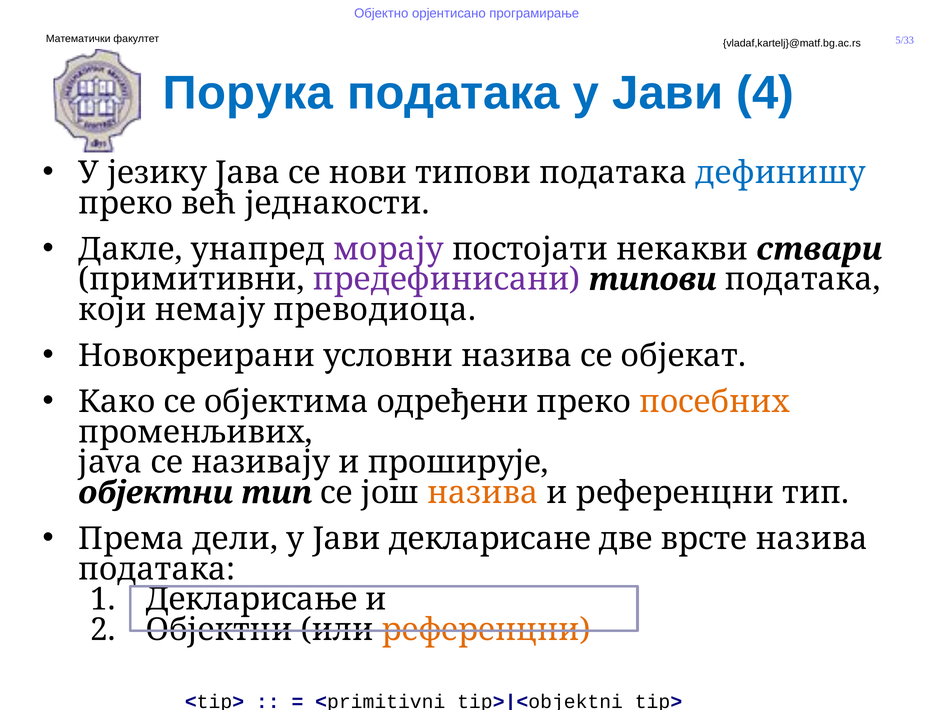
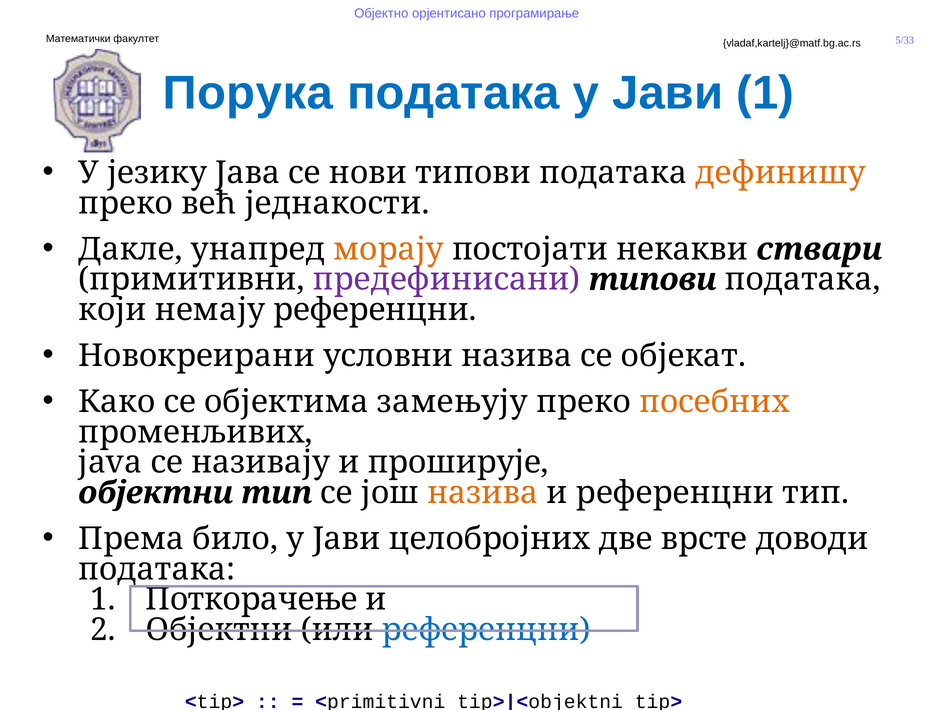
Јави 4: 4 -> 1
дефинишу colour: blue -> orange
морају colour: purple -> orange
немају преводиоца: преводиоца -> референцни
одређени: одређени -> замењују
дели: дели -> било
декларисане: декларисане -> целобројних
врсте назива: назива -> доводи
Декларисање: Декларисање -> Поткорачење
референцни at (486, 630) colour: orange -> blue
